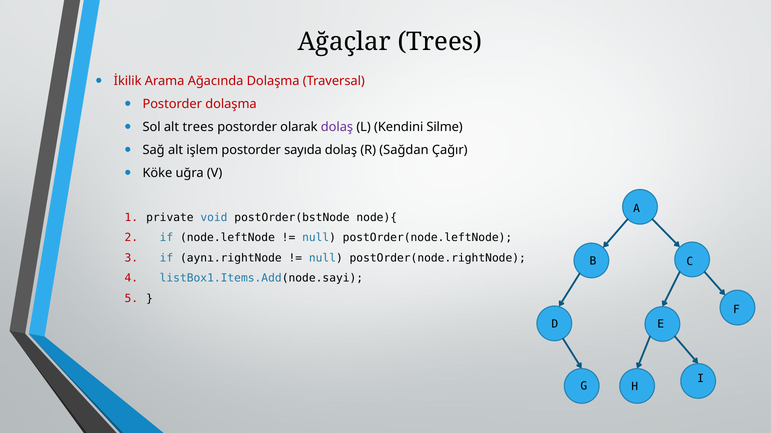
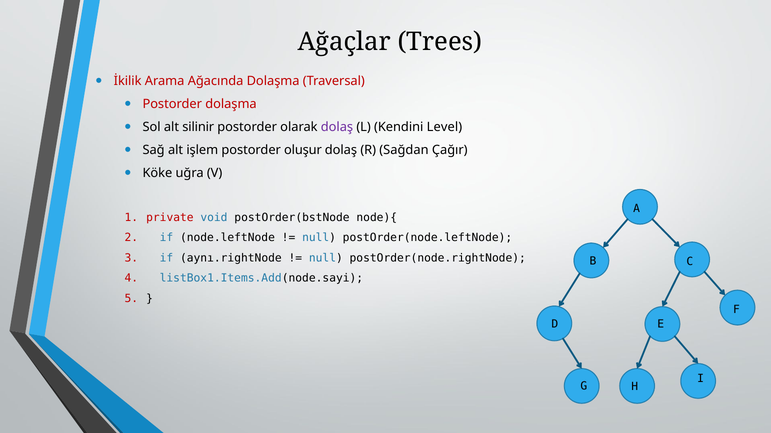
alt trees: trees -> silinir
Silme: Silme -> Level
sayıda: sayıda -> oluşur
private colour: black -> red
